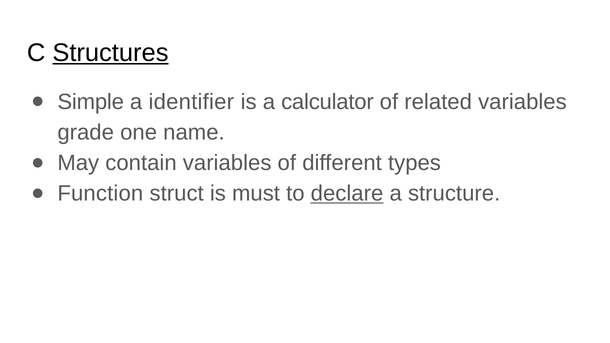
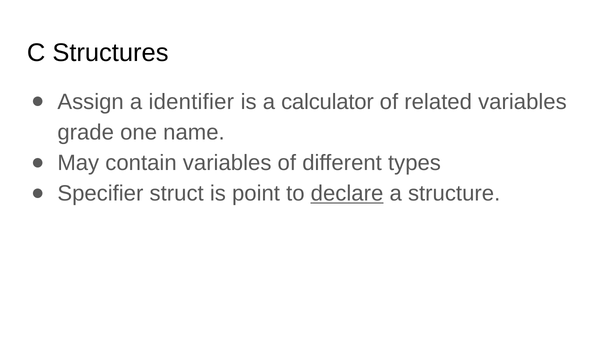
Structures underline: present -> none
Simple: Simple -> Assign
Function: Function -> Specifier
must: must -> point
